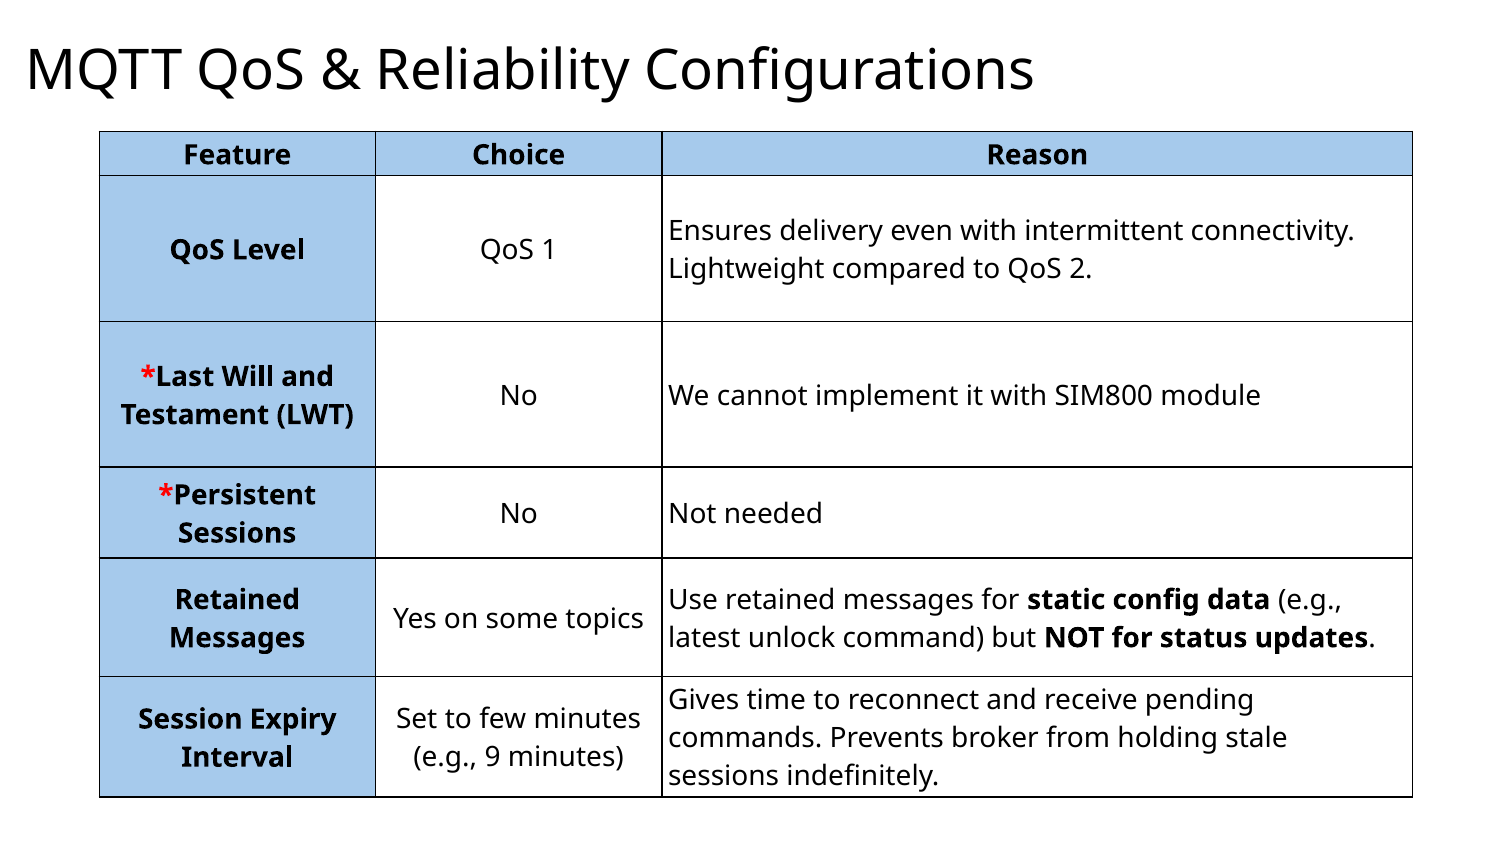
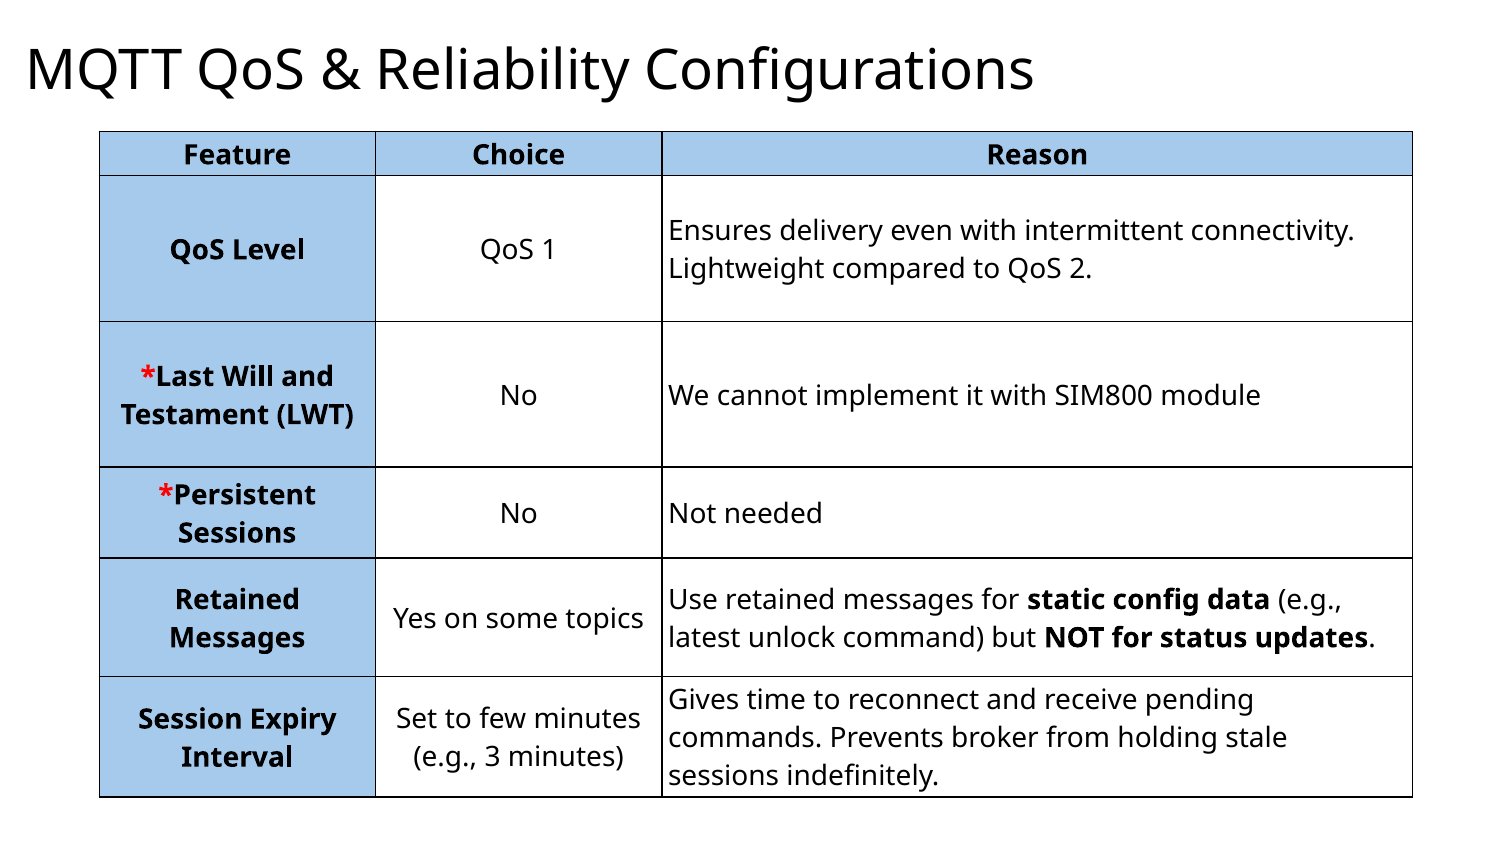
9: 9 -> 3
